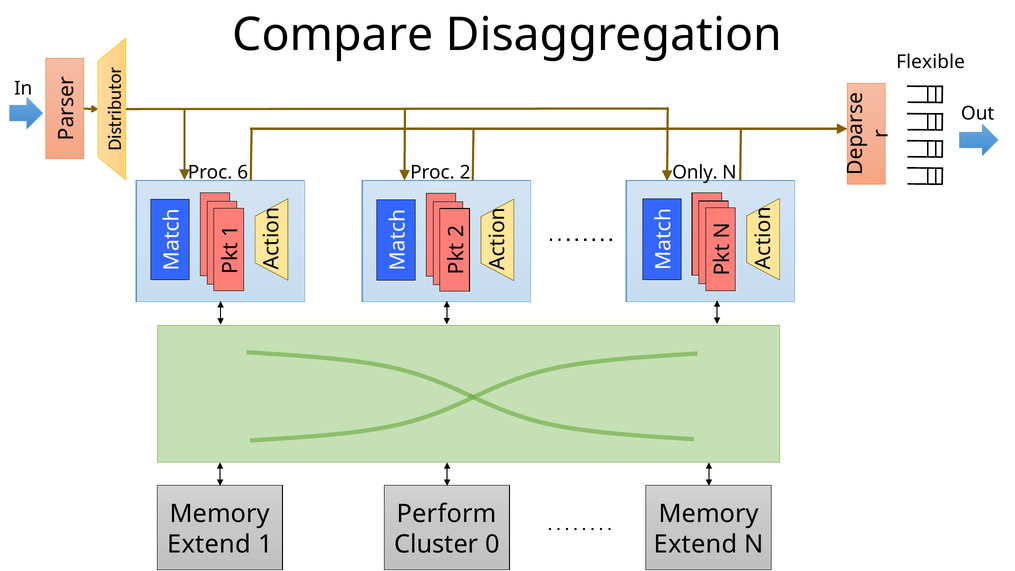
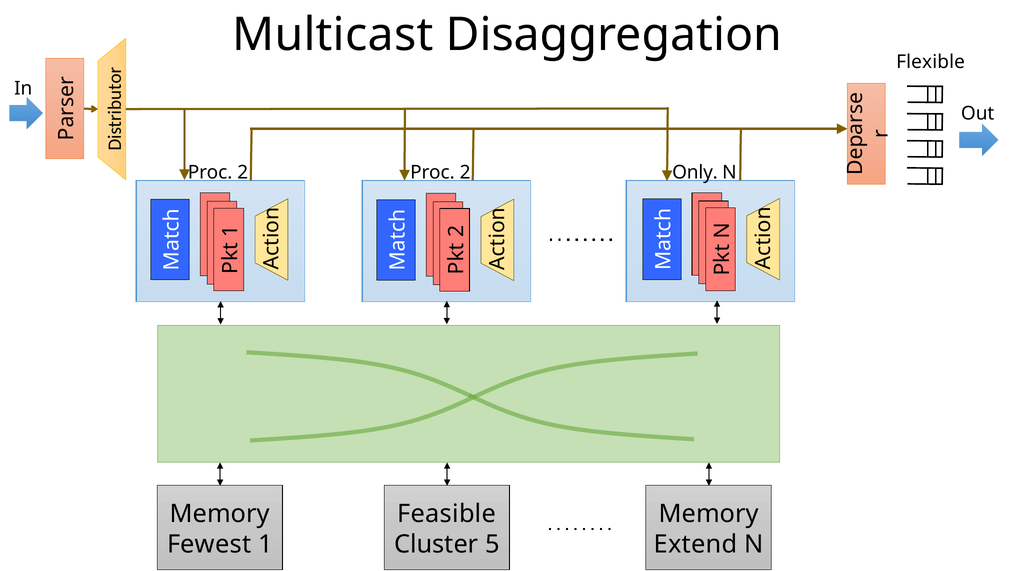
Compare: Compare -> Multicast
6 at (243, 172): 6 -> 2
Perform: Perform -> Feasible
Extend at (209, 544): Extend -> Fewest
0: 0 -> 5
